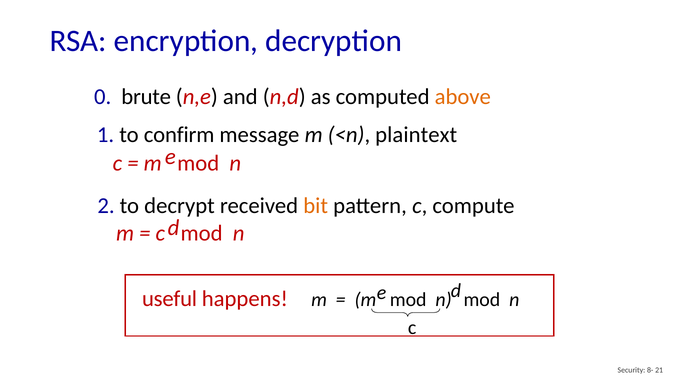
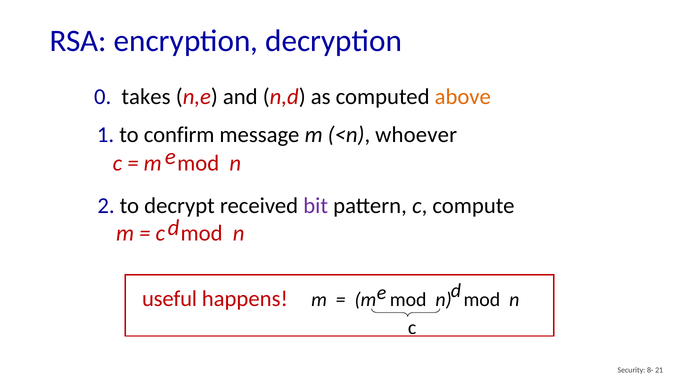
brute: brute -> takes
plaintext: plaintext -> whoever
bit colour: orange -> purple
